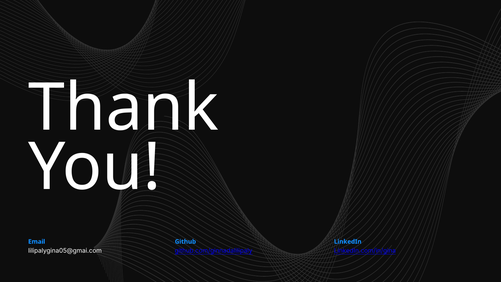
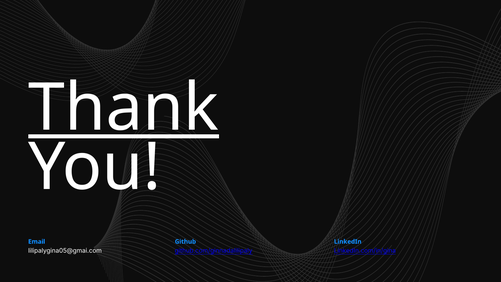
Thank underline: none -> present
